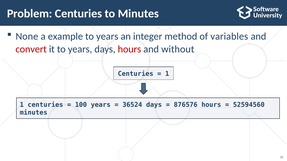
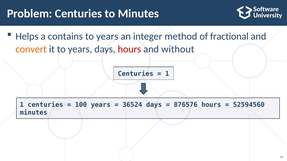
None: None -> Helps
example: example -> contains
variables: variables -> fractional
convert colour: red -> orange
